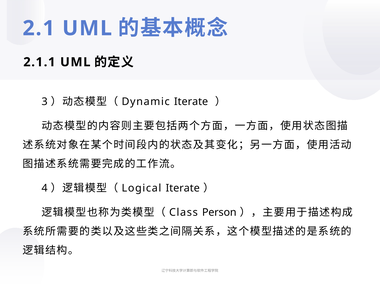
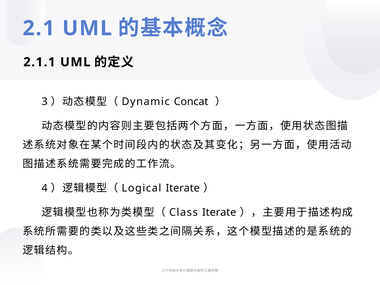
Iterate at (191, 102): Iterate -> Concat
Person at (219, 212): Person -> Iterate
